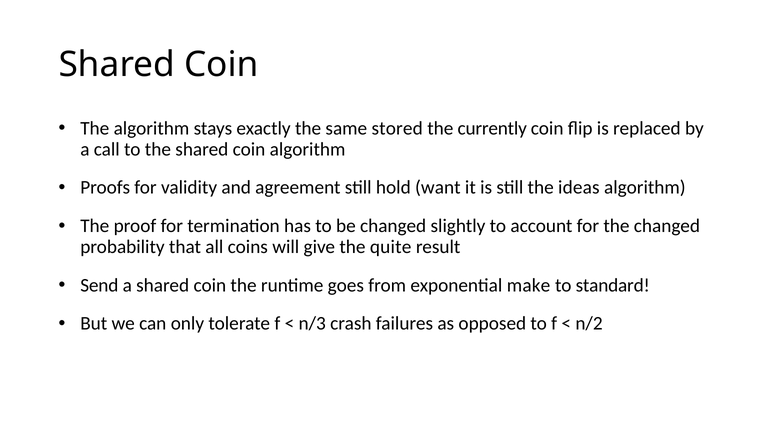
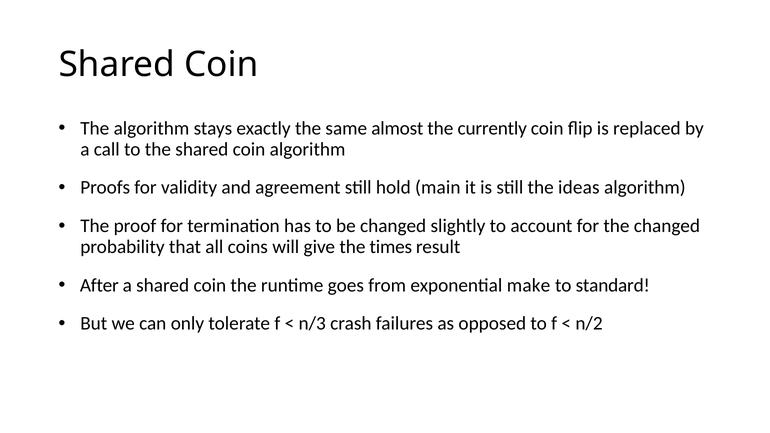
stored: stored -> almost
want: want -> main
quite: quite -> times
Send: Send -> After
